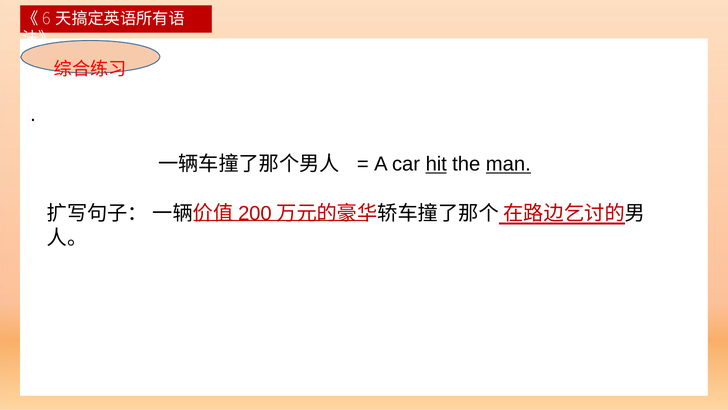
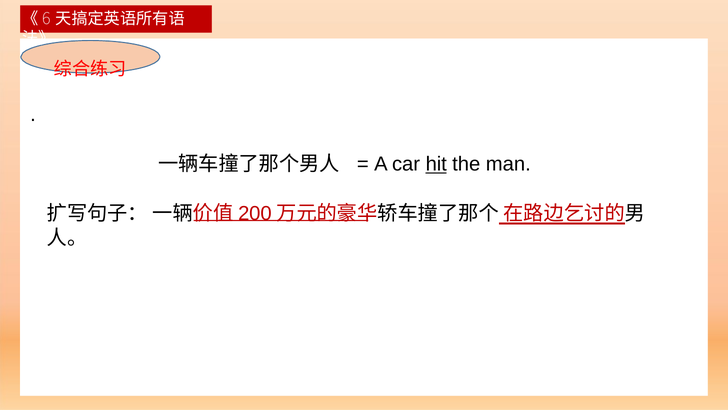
man underline: present -> none
